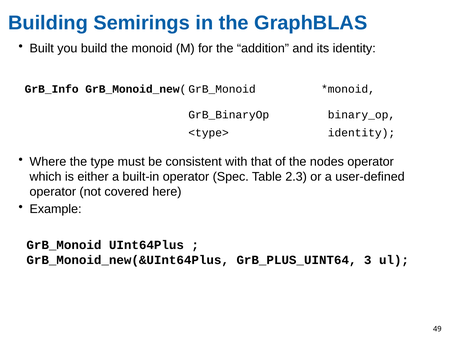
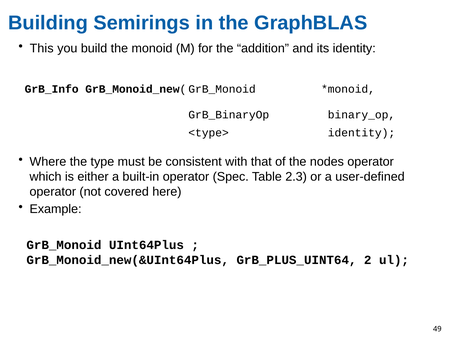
Built: Built -> This
3: 3 -> 2
